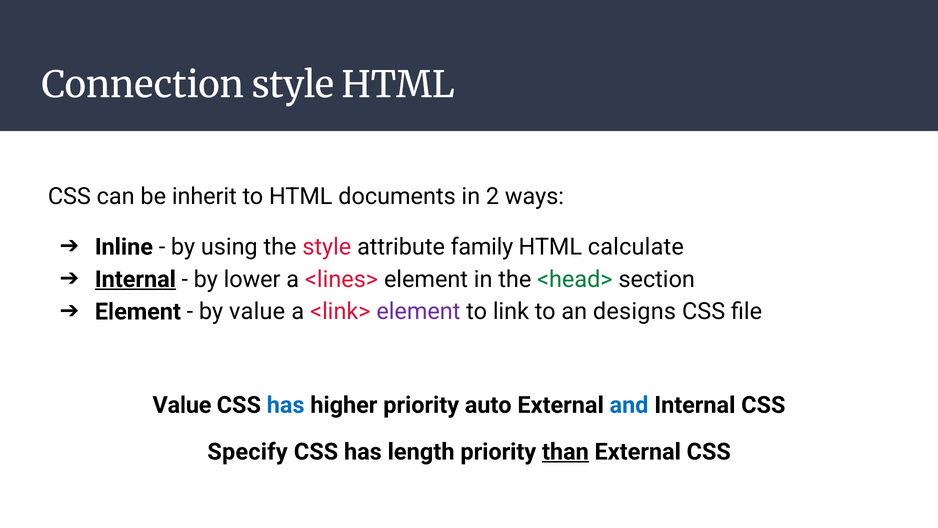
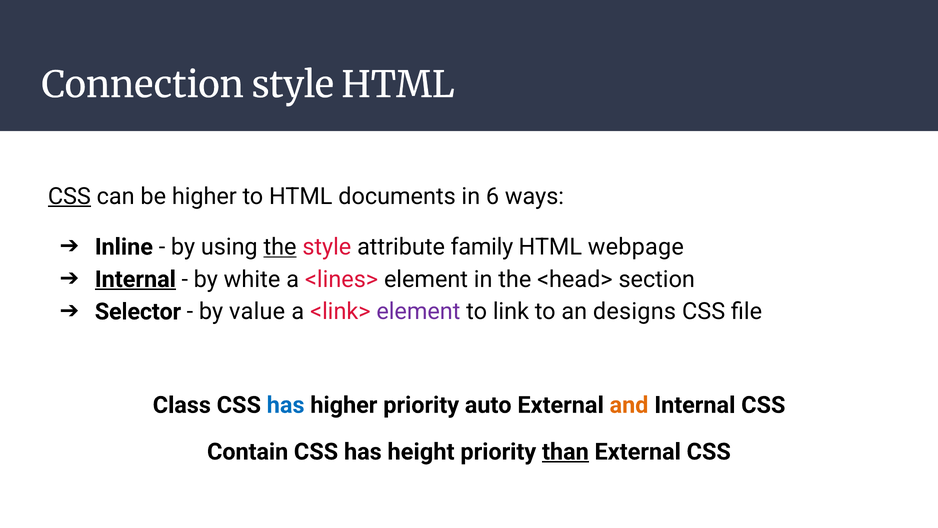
CSS at (69, 196) underline: none -> present
be inherit: inherit -> higher
2: 2 -> 6
the at (280, 247) underline: none -> present
calculate: calculate -> webpage
lower: lower -> white
<head> colour: green -> black
Element at (138, 311): Element -> Selector
Value at (182, 405): Value -> Class
and colour: blue -> orange
Specify: Specify -> Contain
length: length -> height
